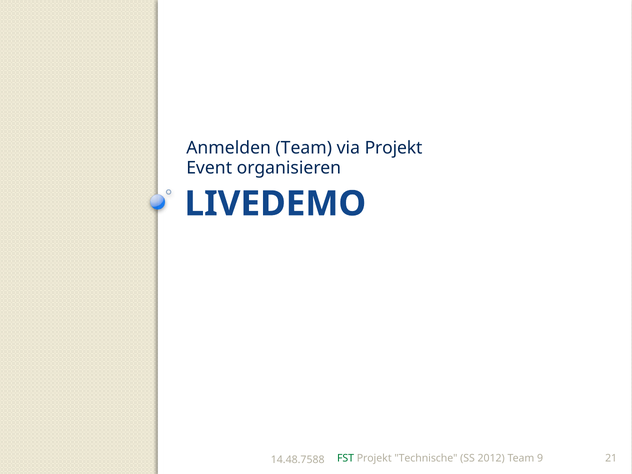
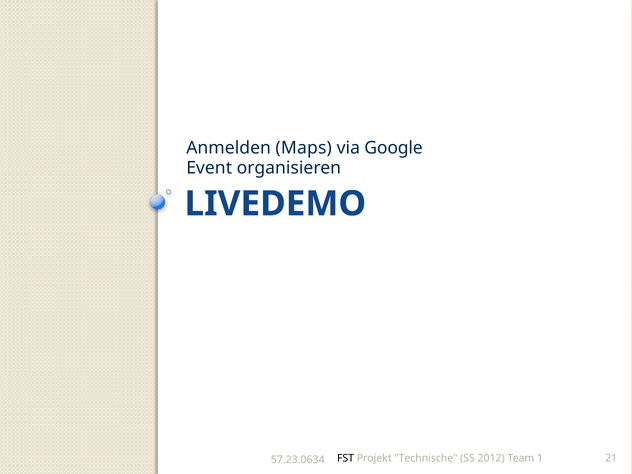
Anmelden Team: Team -> Maps
via Projekt: Projekt -> Google
FST colour: green -> black
9: 9 -> 1
14.48.7588: 14.48.7588 -> 57.23.0634
